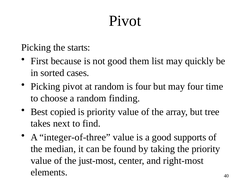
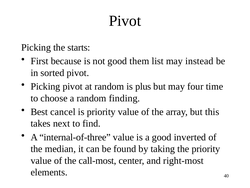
quickly: quickly -> instead
sorted cases: cases -> pivot
is four: four -> plus
copied: copied -> cancel
tree: tree -> this
integer-of-three: integer-of-three -> internal-of-three
supports: supports -> inverted
just-most: just-most -> call-most
